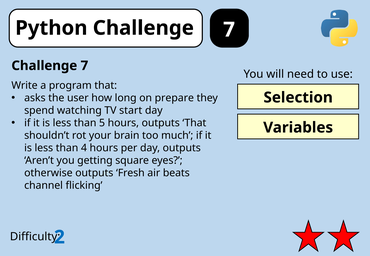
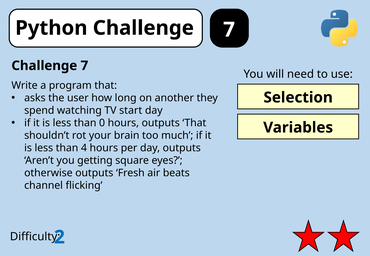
prepare: prepare -> another
5: 5 -> 0
